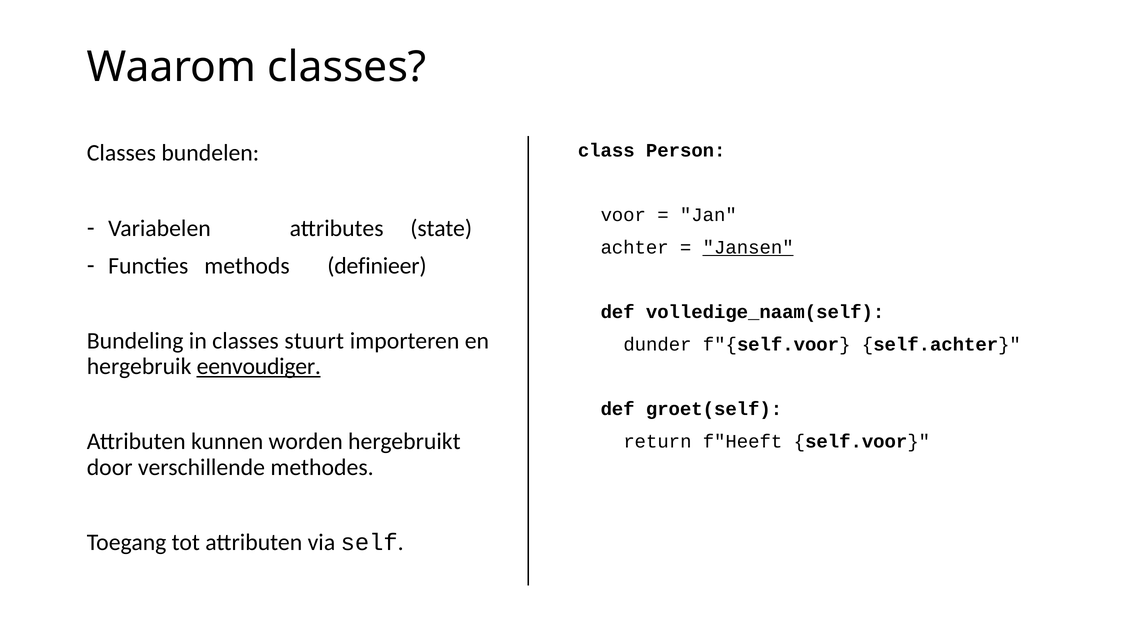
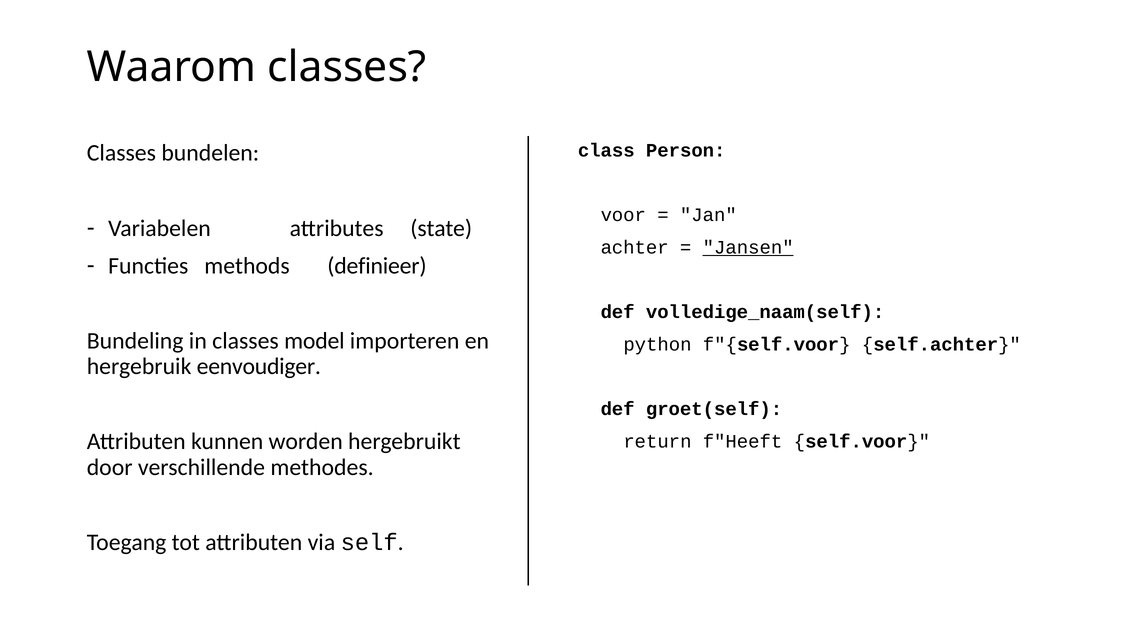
stuurt: stuurt -> model
dunder: dunder -> python
eenvoudiger underline: present -> none
